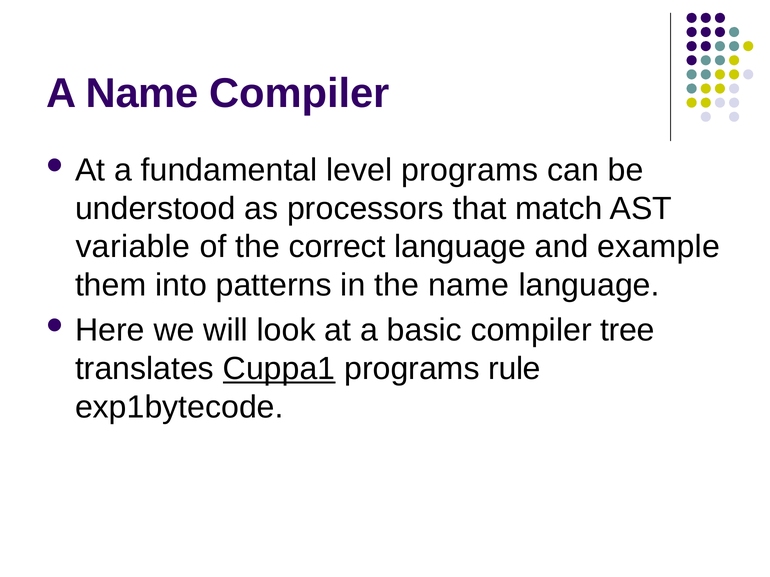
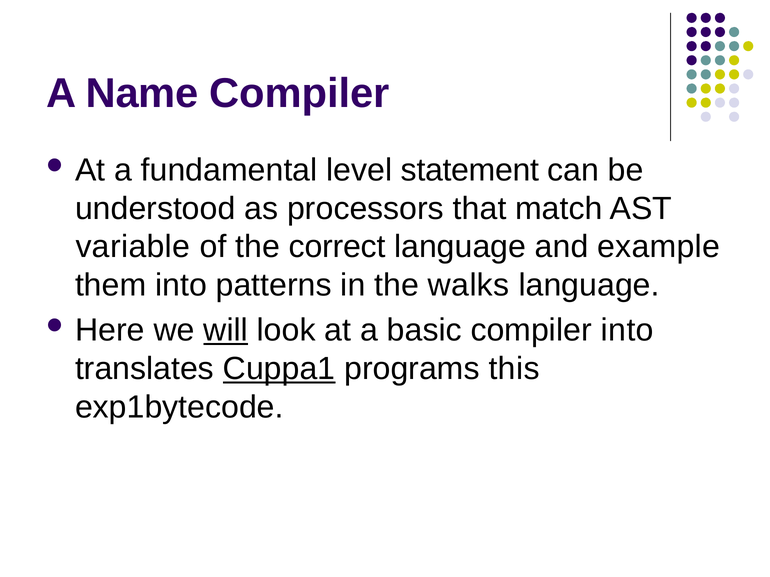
level programs: programs -> statement
the name: name -> walks
will underline: none -> present
compiler tree: tree -> into
rule: rule -> this
